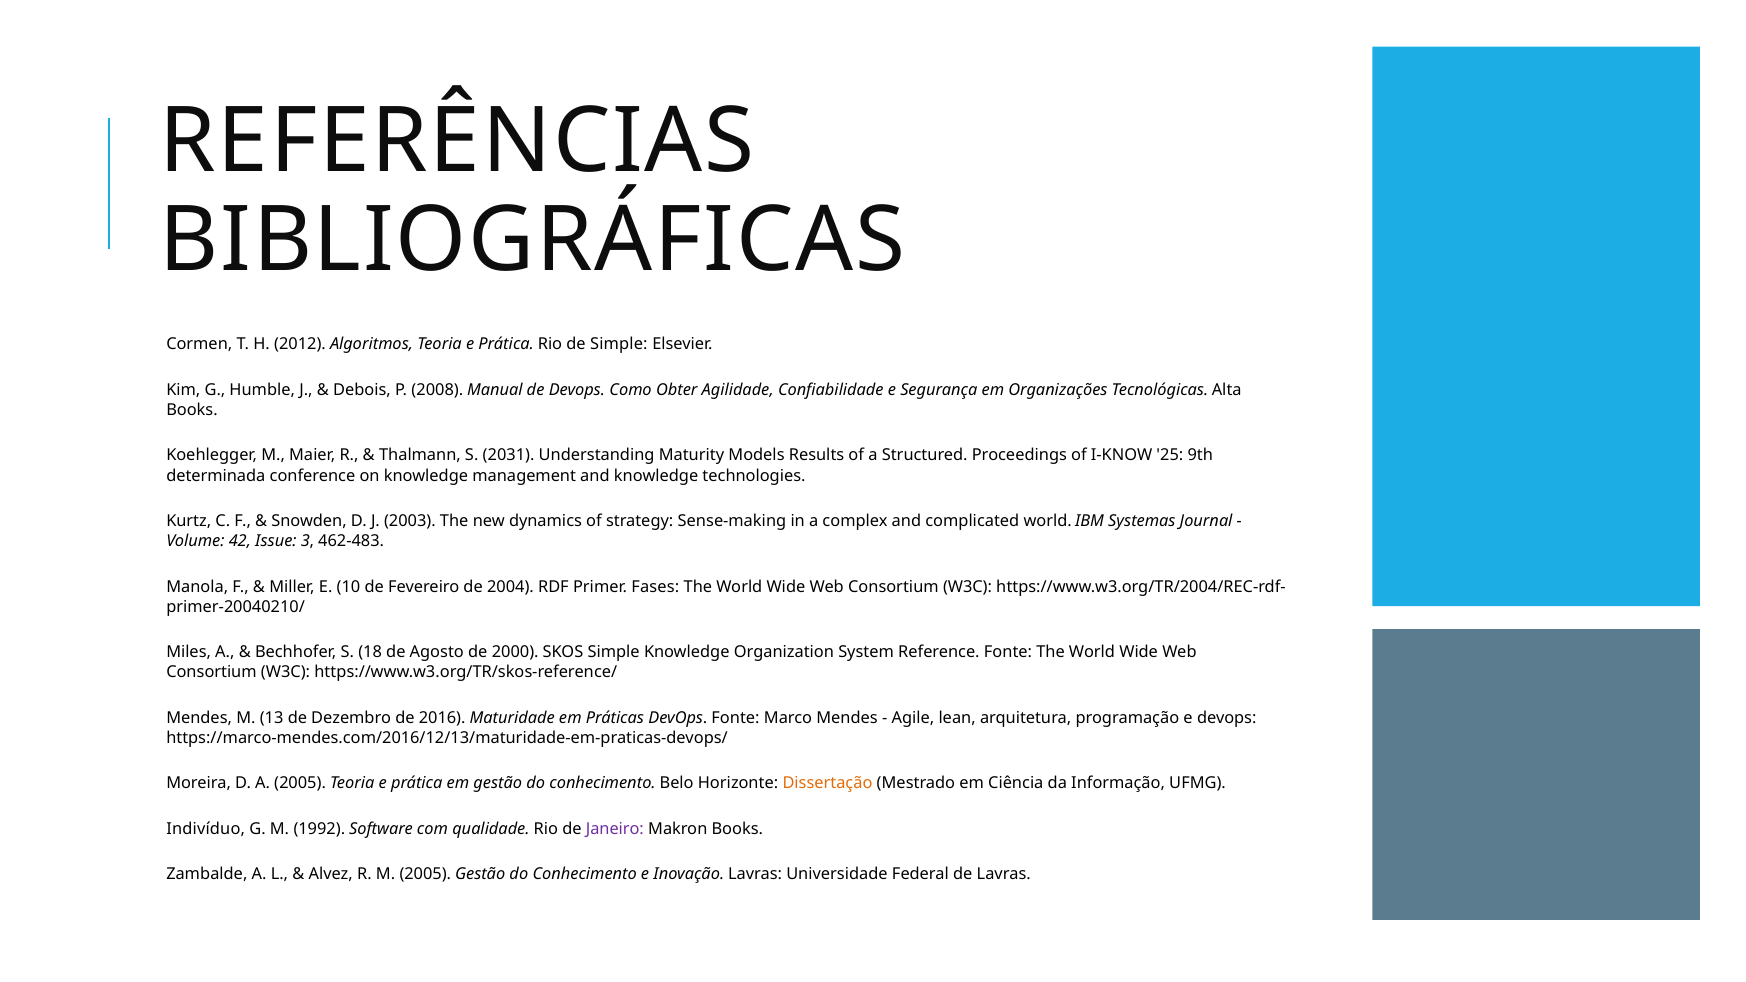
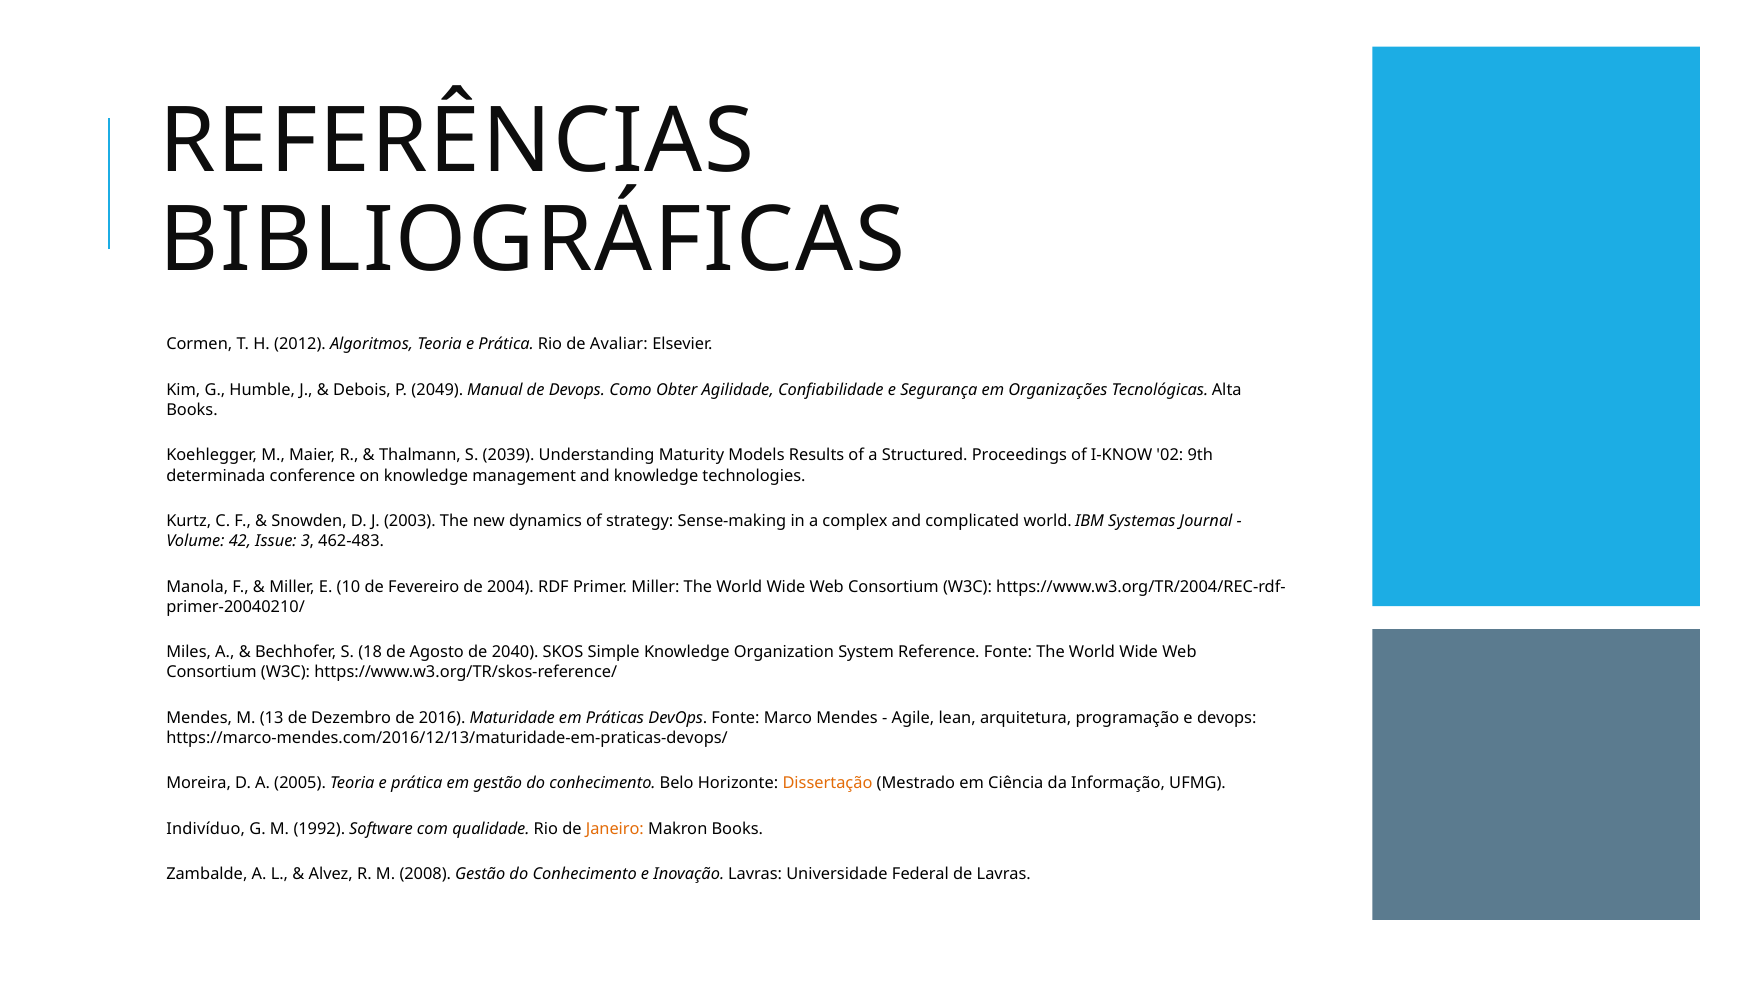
de Simple: Simple -> Avaliar
2008: 2008 -> 2049
2031: 2031 -> 2039
25: 25 -> 02
Primer Fases: Fases -> Miller
2000: 2000 -> 2040
Janeiro colour: purple -> orange
M 2005: 2005 -> 2008
